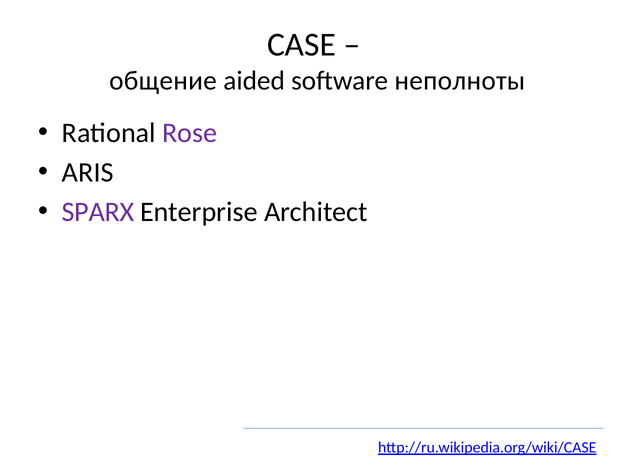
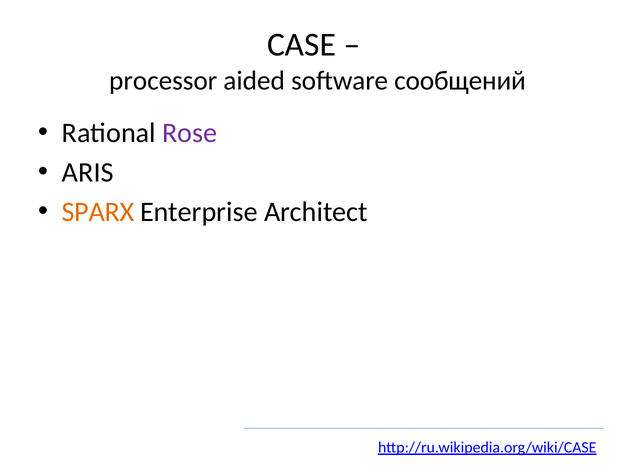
общение: общение -> processor
неполноты: неполноты -> сообщений
SPARX colour: purple -> orange
